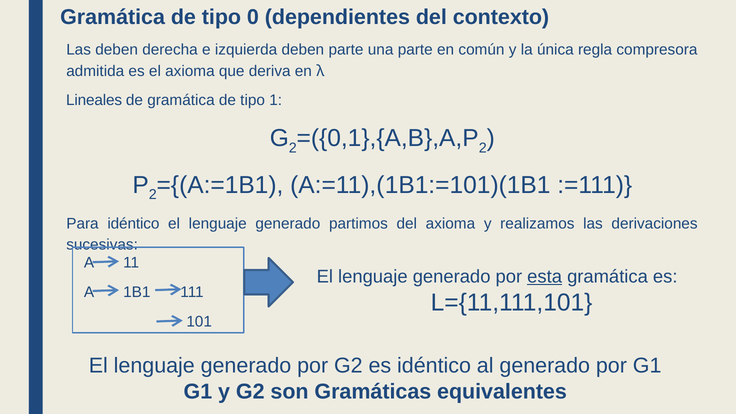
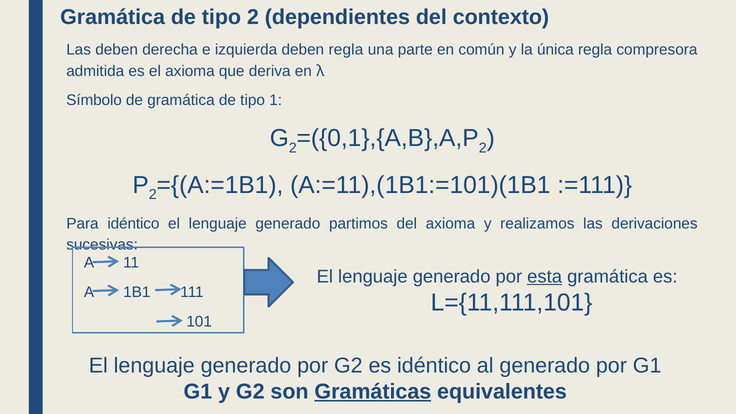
tipo 0: 0 -> 2
deben parte: parte -> regla
Lineales: Lineales -> Símbolo
Gramáticas underline: none -> present
